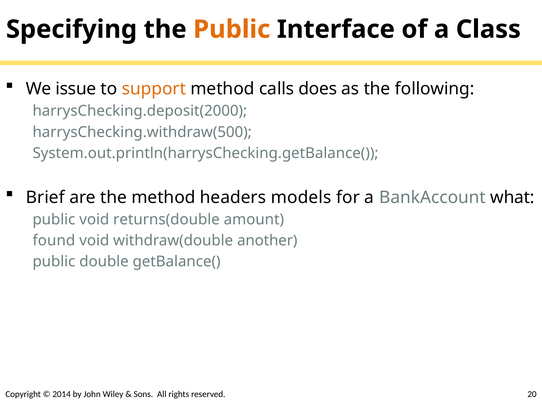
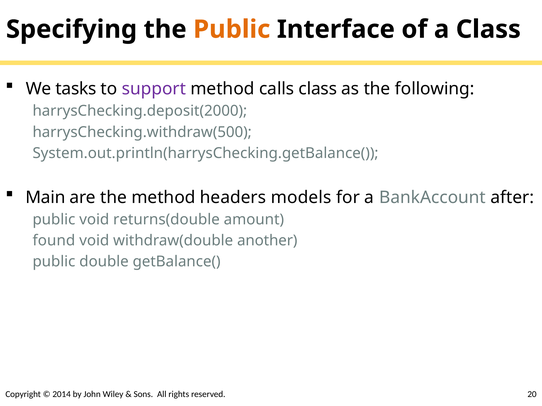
issue: issue -> tasks
support colour: orange -> purple
calls does: does -> class
Brief: Brief -> Main
what: what -> after
